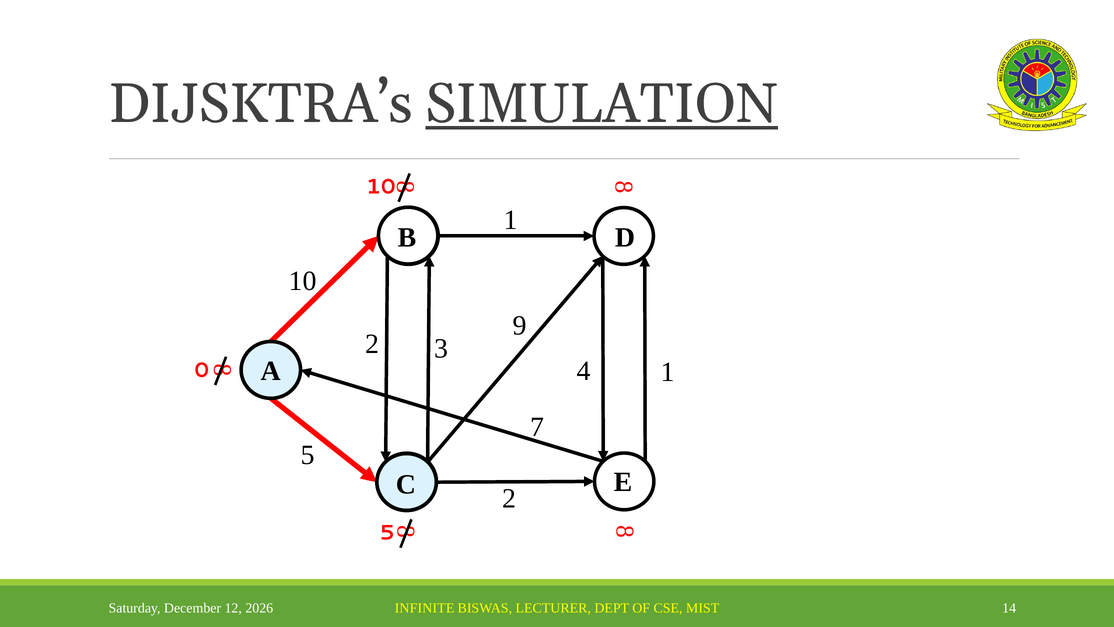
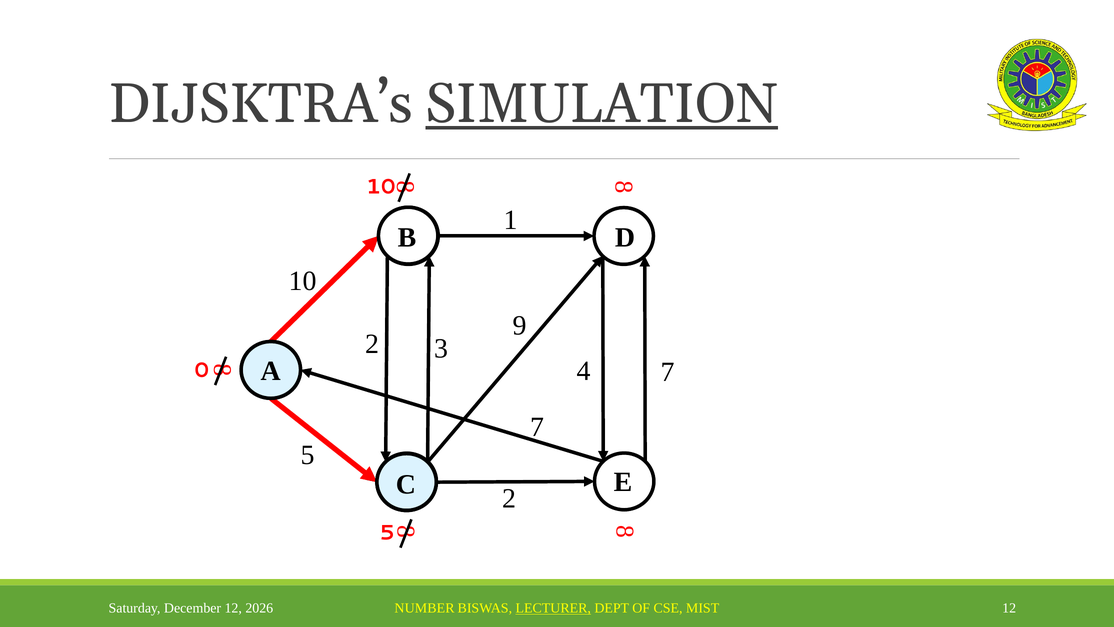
1 at (668, 372): 1 -> 7
INFINITE: INFINITE -> NUMBER
LECTURER underline: none -> present
MIST 14: 14 -> 12
